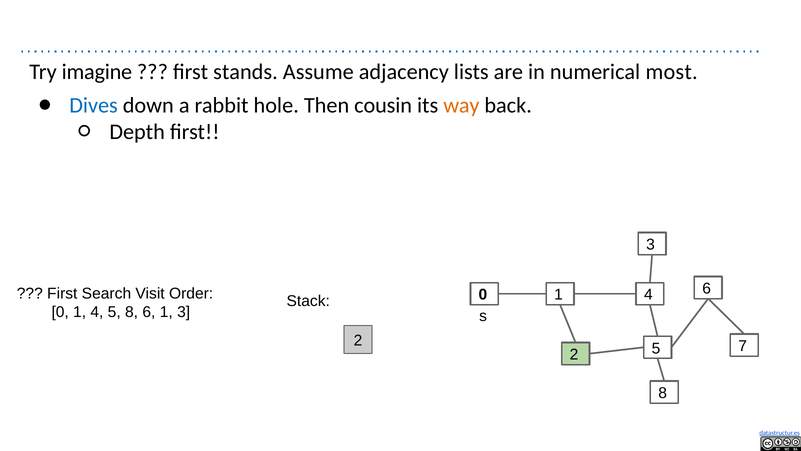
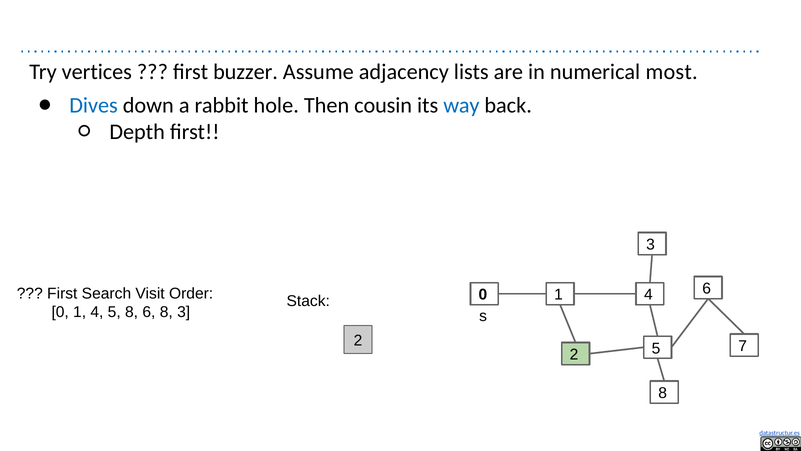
imagine: imagine -> vertices
stands: stands -> buzzer
way colour: orange -> blue
6 1: 1 -> 8
